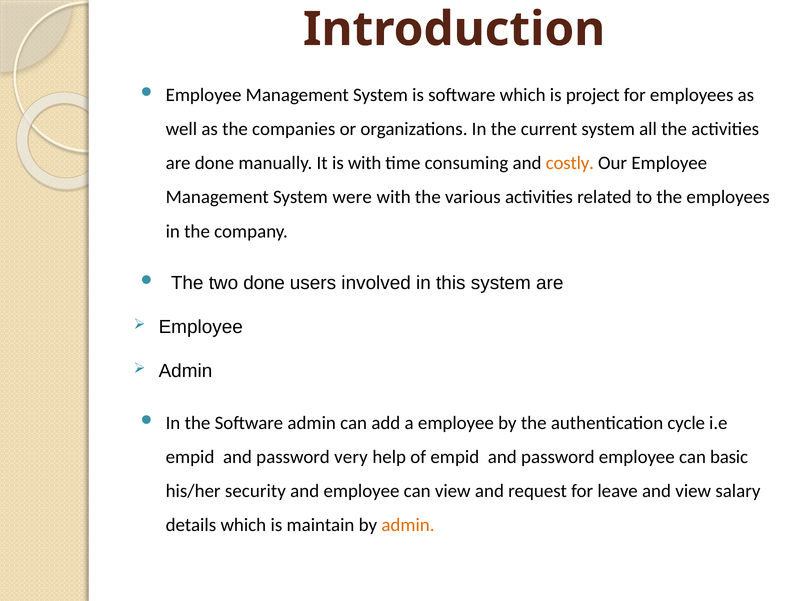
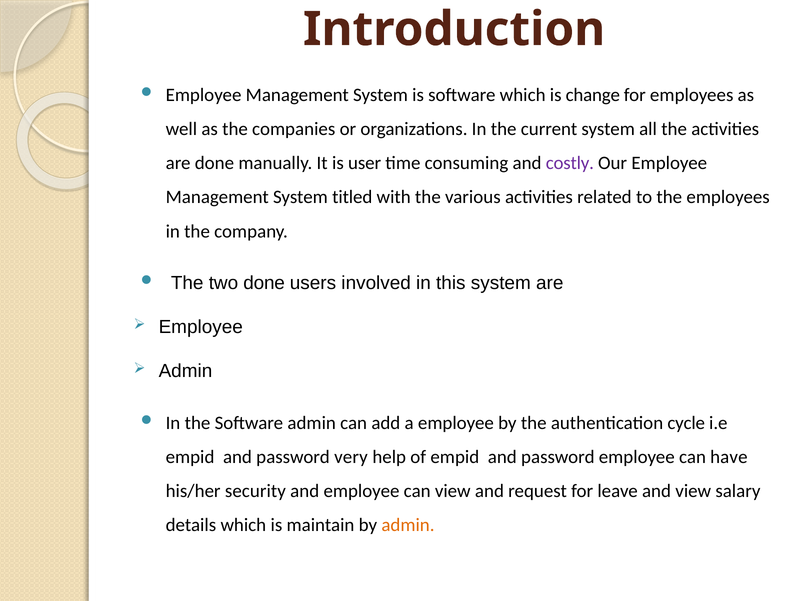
project: project -> change
is with: with -> user
costly colour: orange -> purple
were: were -> titled
basic: basic -> have
